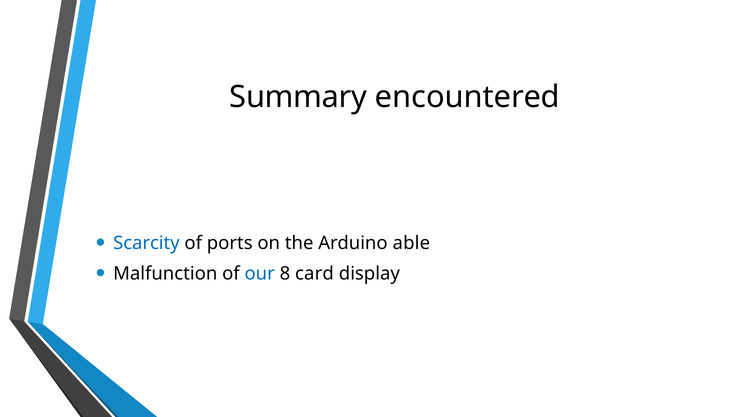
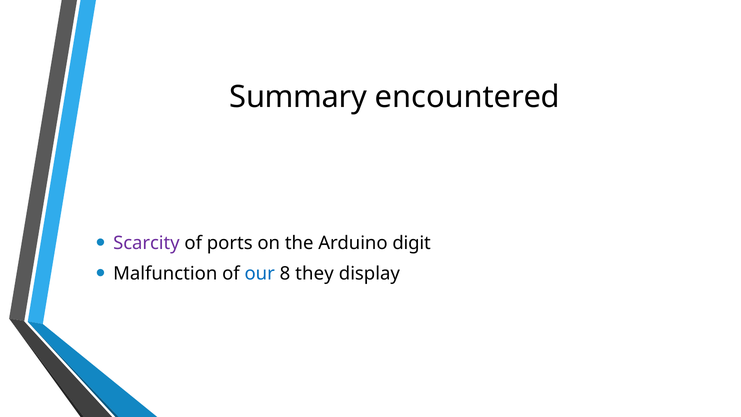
Scarcity colour: blue -> purple
able: able -> digit
card: card -> they
